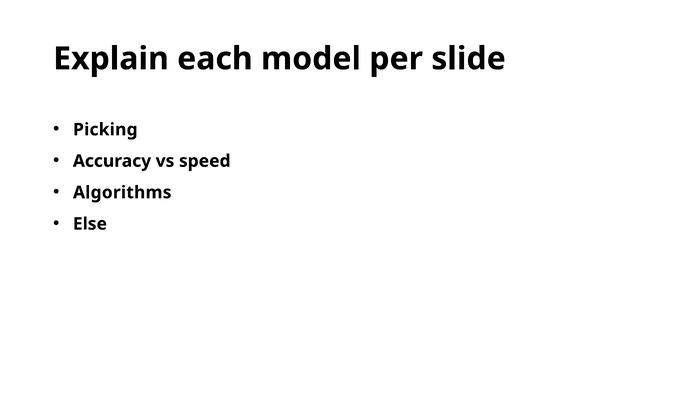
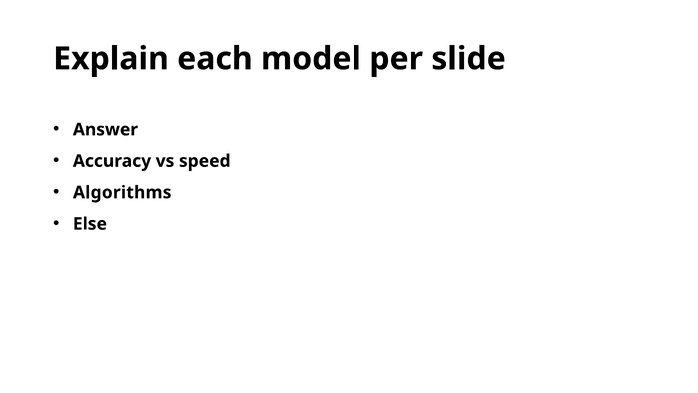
Picking: Picking -> Answer
